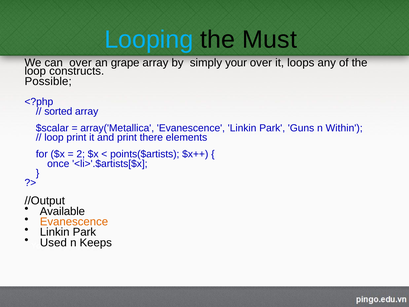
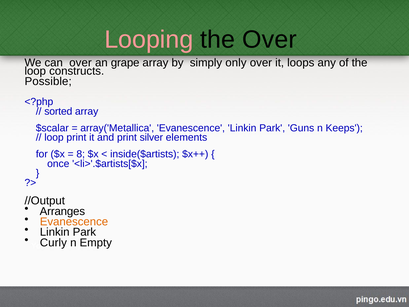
Looping colour: light blue -> pink
the Must: Must -> Over
your: your -> only
Within: Within -> Keeps
there: there -> silver
2: 2 -> 8
points($artists: points($artists -> inside($artists
Available: Available -> Arranges
Used: Used -> Curly
Keeps: Keeps -> Empty
